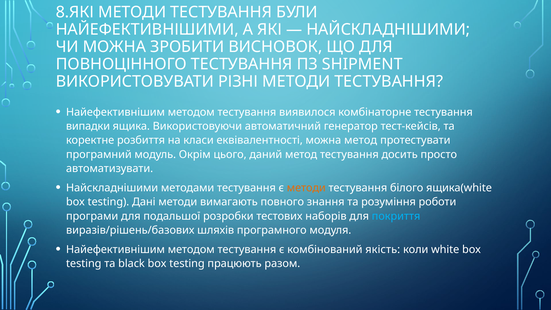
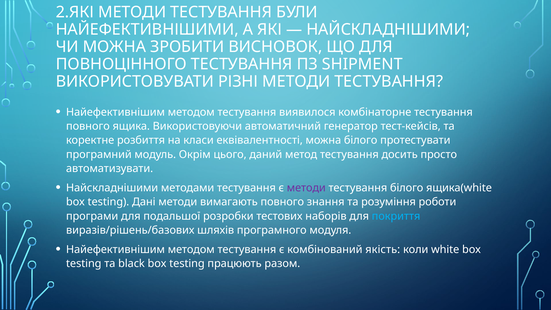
8.ЯКІ: 8.ЯКІ -> 2.ЯКІ
випадки at (88, 126): випадки -> повного
можна метод: метод -> білого
методи at (306, 188) colour: orange -> purple
